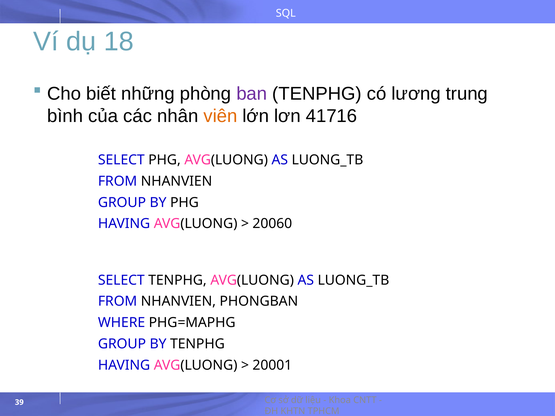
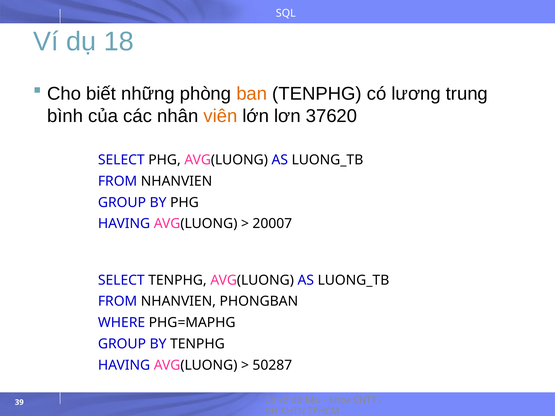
ban colour: purple -> orange
41716: 41716 -> 37620
20060: 20060 -> 20007
20001: 20001 -> 50287
